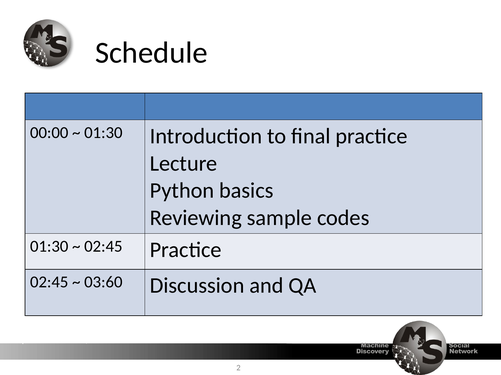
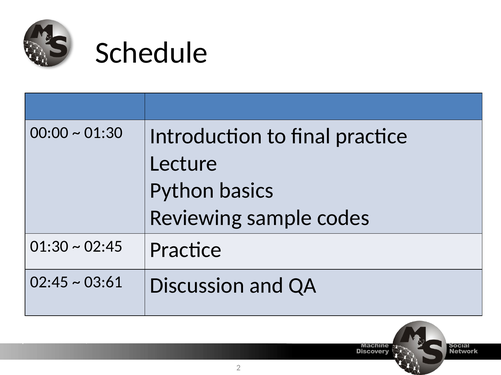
03:60: 03:60 -> 03:61
